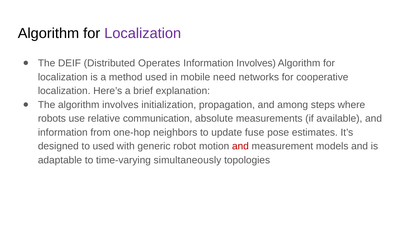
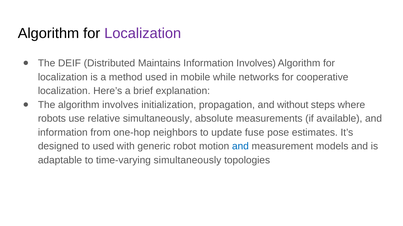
Operates: Operates -> Maintains
need: need -> while
among: among -> without
relative communication: communication -> simultaneously
and at (240, 147) colour: red -> blue
